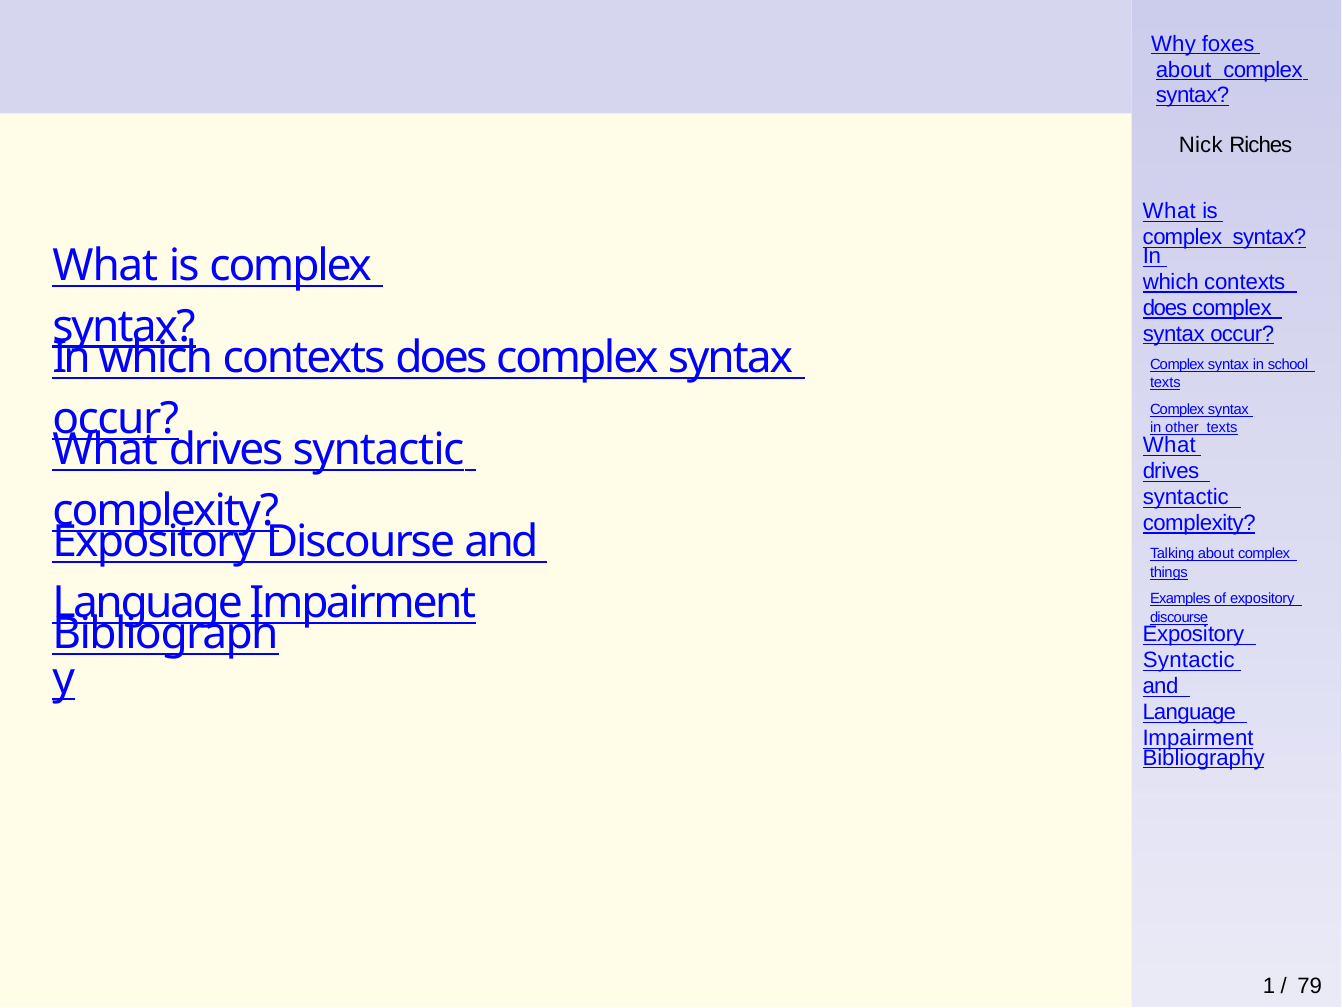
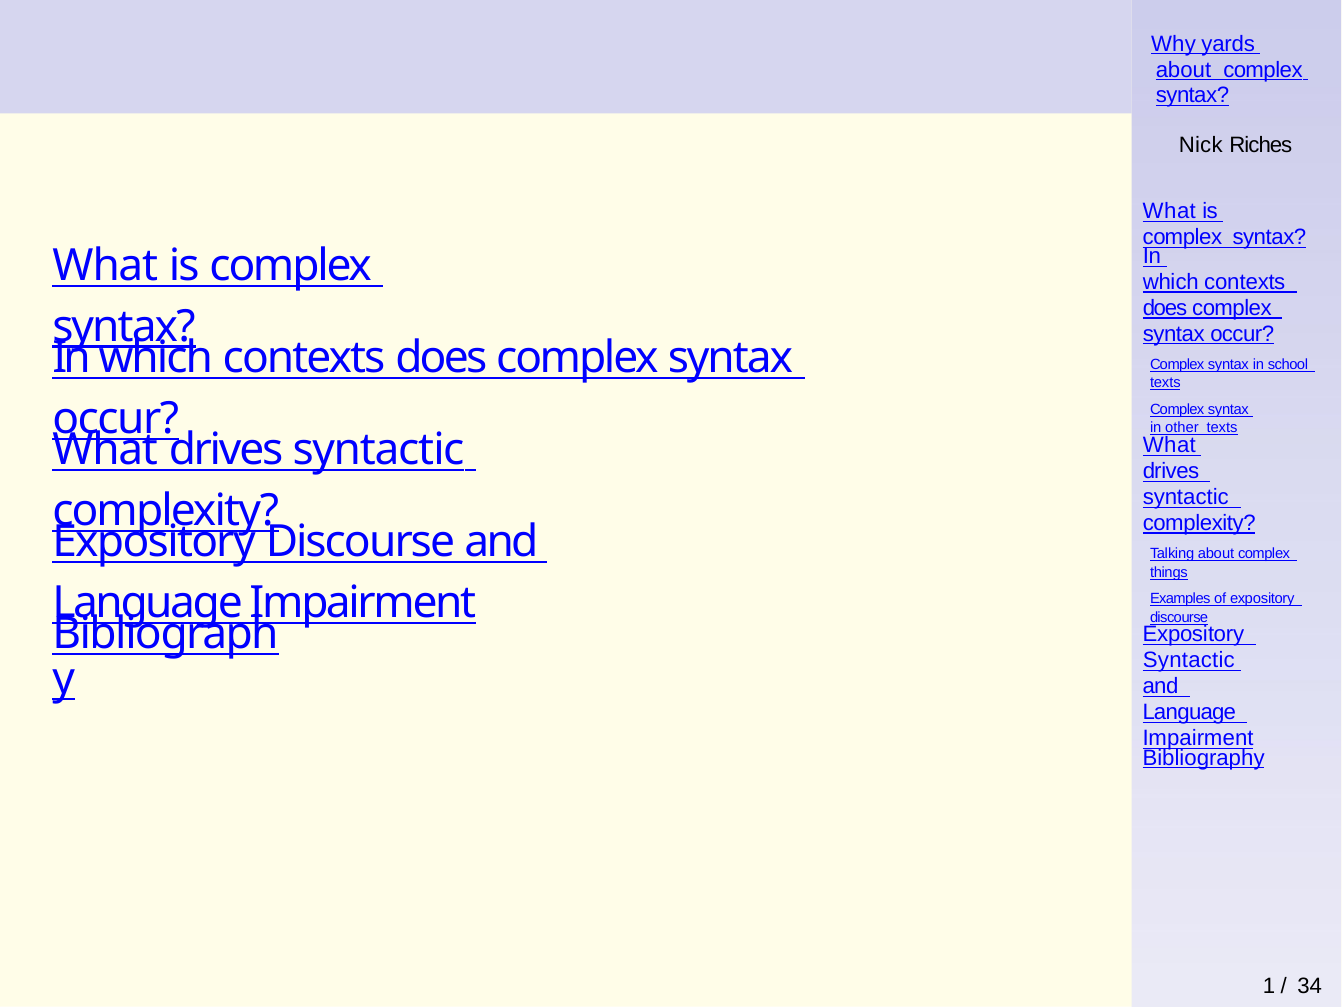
foxes: foxes -> yards
79: 79 -> 34
